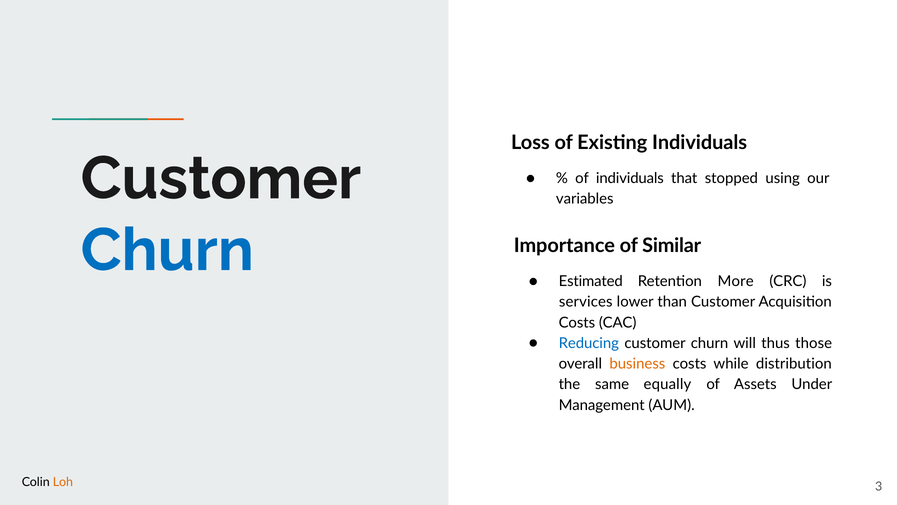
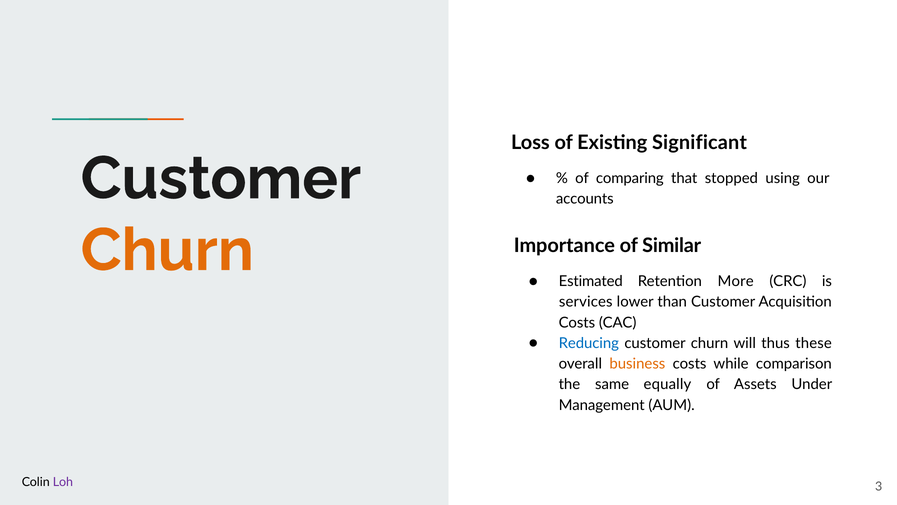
Existing Individuals: Individuals -> Significant
of individuals: individuals -> comparing
variables: variables -> accounts
Churn at (167, 250) colour: blue -> orange
those: those -> these
distribution: distribution -> comparison
Loh colour: orange -> purple
